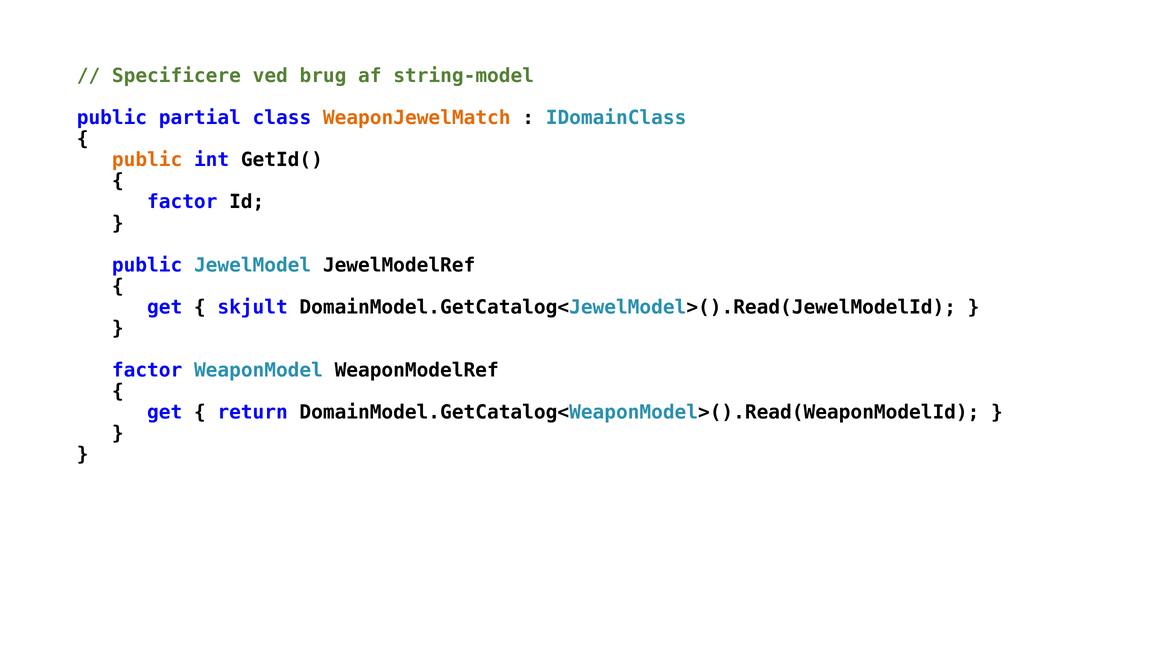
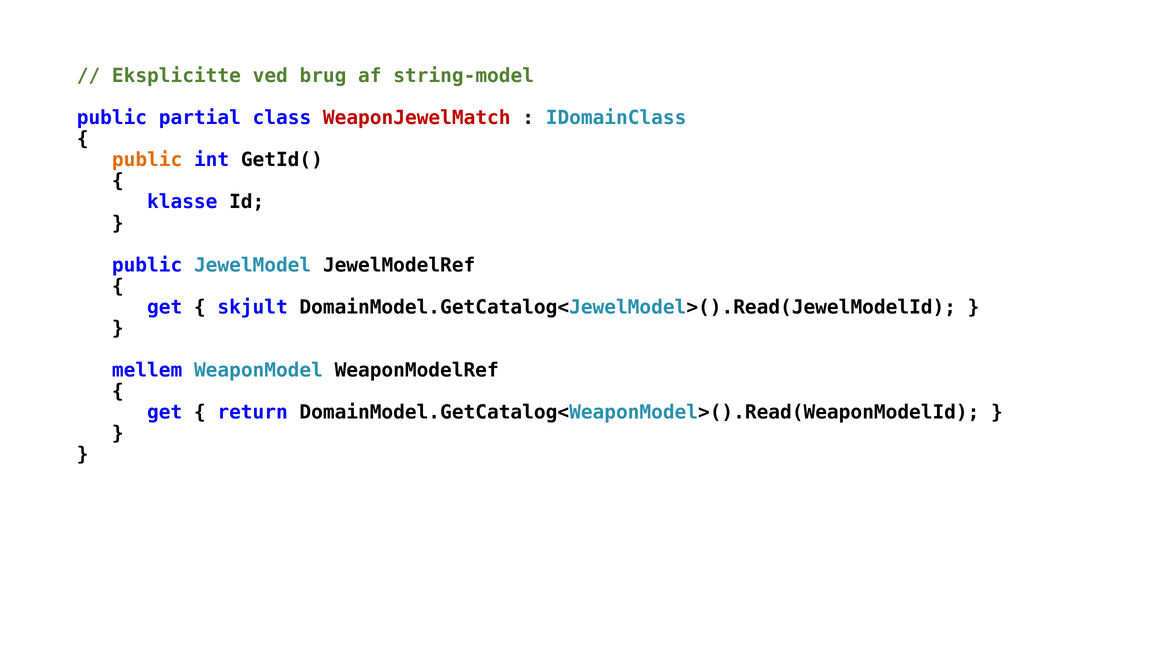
Specificere: Specificere -> Eksplicitte
WeaponJewelMatch colour: orange -> red
factor at (182, 202): factor -> klasse
factor at (147, 370): factor -> mellem
